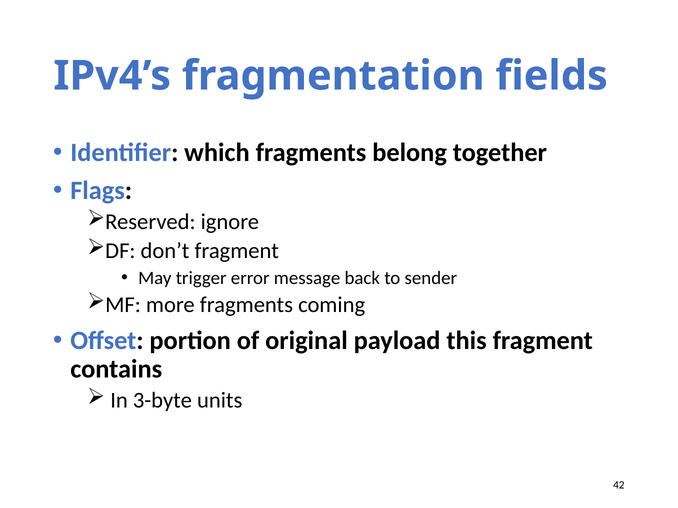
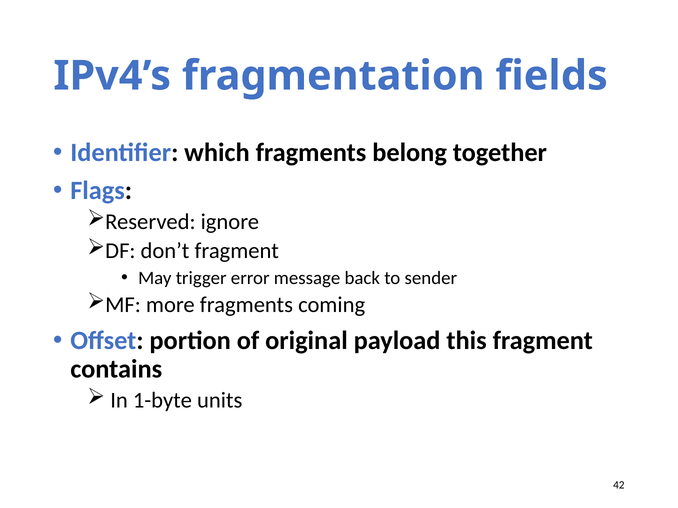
3-byte: 3-byte -> 1-byte
